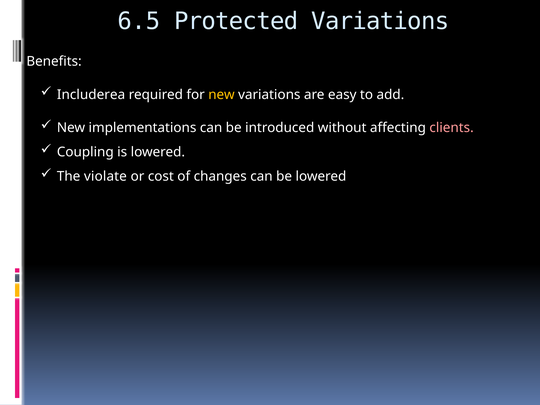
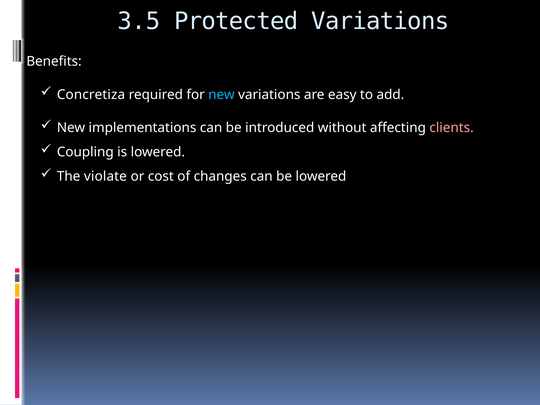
6.5: 6.5 -> 3.5
Includerea: Includerea -> Concretiza
new at (222, 95) colour: yellow -> light blue
